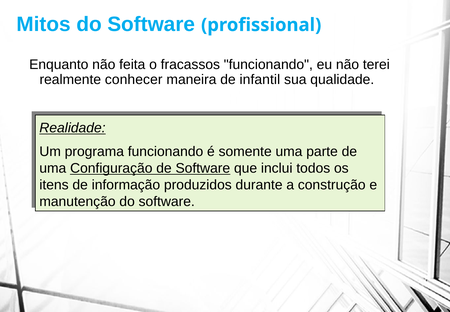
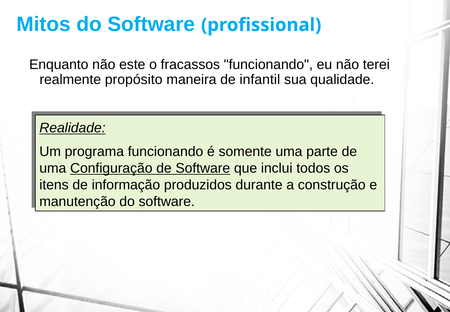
feita: feita -> este
conhecer: conhecer -> propósito
